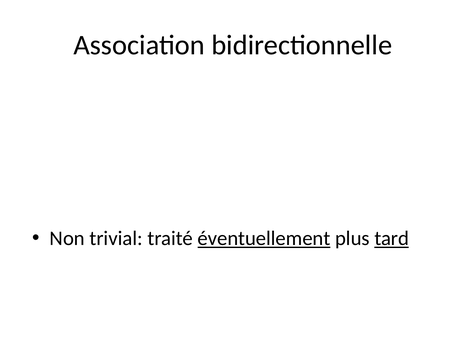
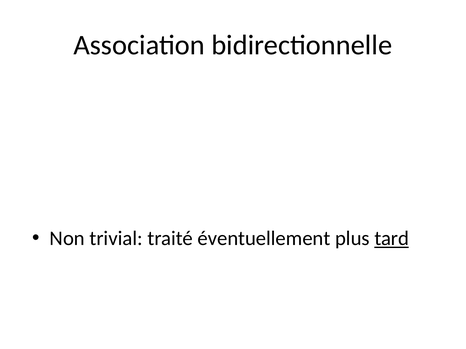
éventuellement underline: present -> none
